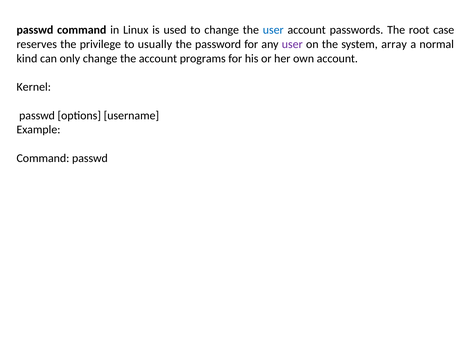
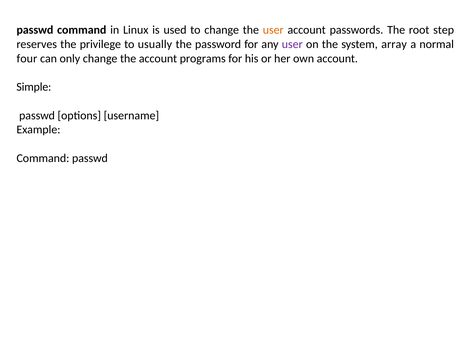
user at (273, 30) colour: blue -> orange
case: case -> step
kind: kind -> four
Kernel: Kernel -> Simple
